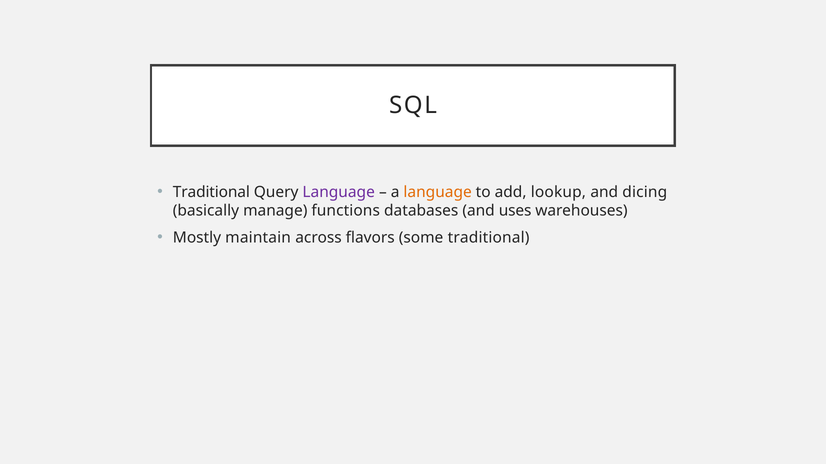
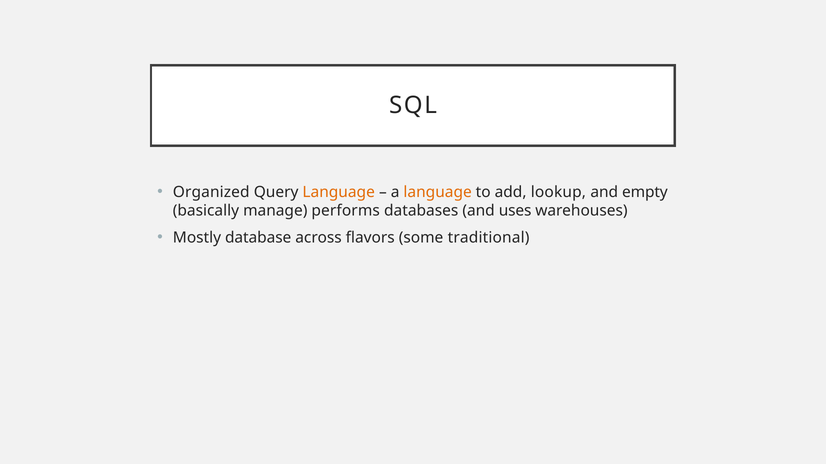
Traditional at (211, 192): Traditional -> Organized
Language at (339, 192) colour: purple -> orange
dicing: dicing -> empty
functions: functions -> performs
maintain: maintain -> database
